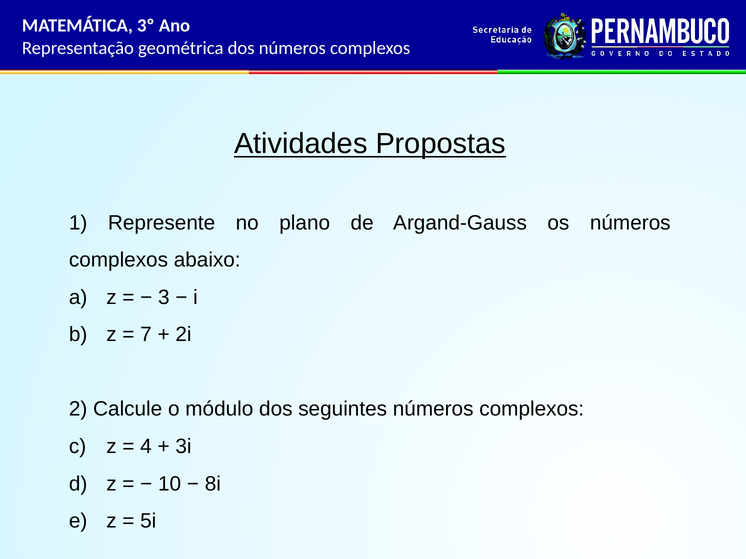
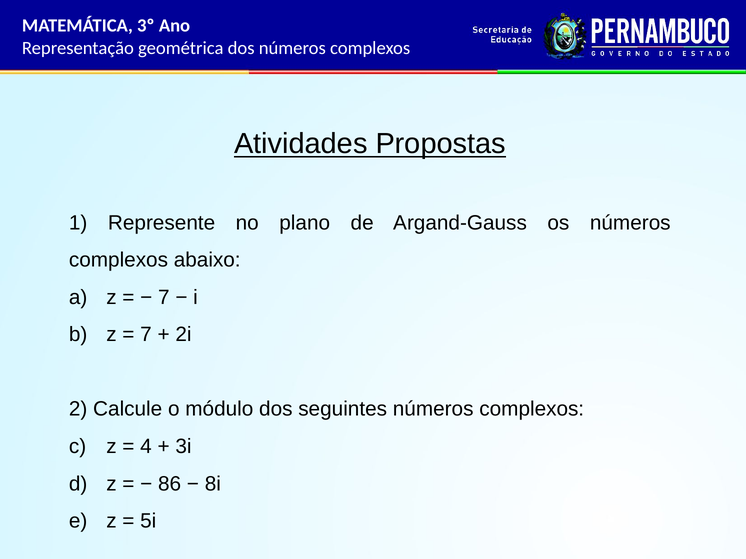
3 at (164, 298): 3 -> 7
10: 10 -> 86
